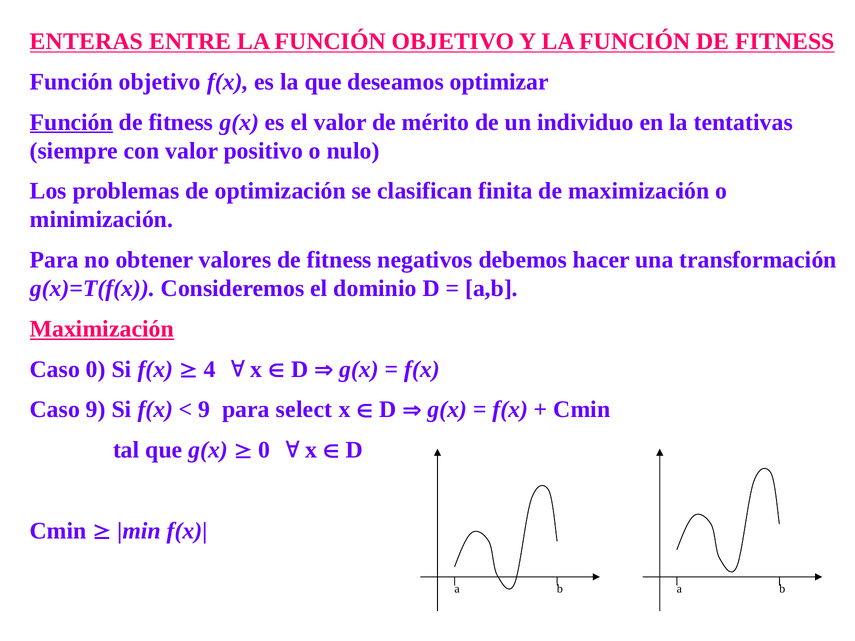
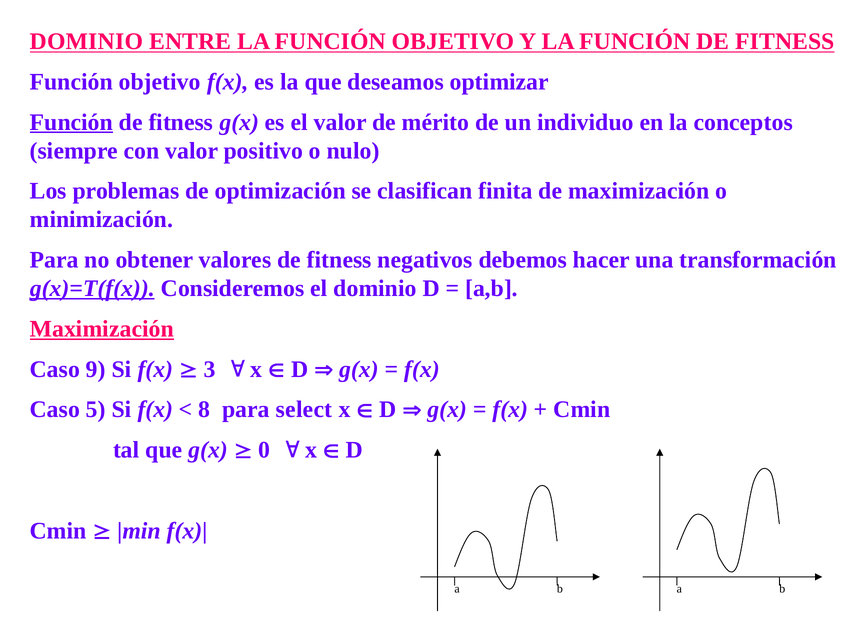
ENTERAS at (86, 41): ENTERAS -> DOMINIO
tentativas: tentativas -> conceptos
g(x)=T(f(x underline: none -> present
Caso 0: 0 -> 9
4: 4 -> 3
Caso 9: 9 -> 5
9 at (204, 410): 9 -> 8
